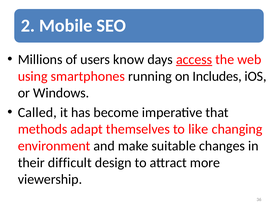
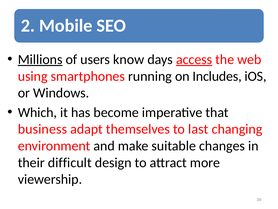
Millions underline: none -> present
Called: Called -> Which
methods: methods -> business
like: like -> last
